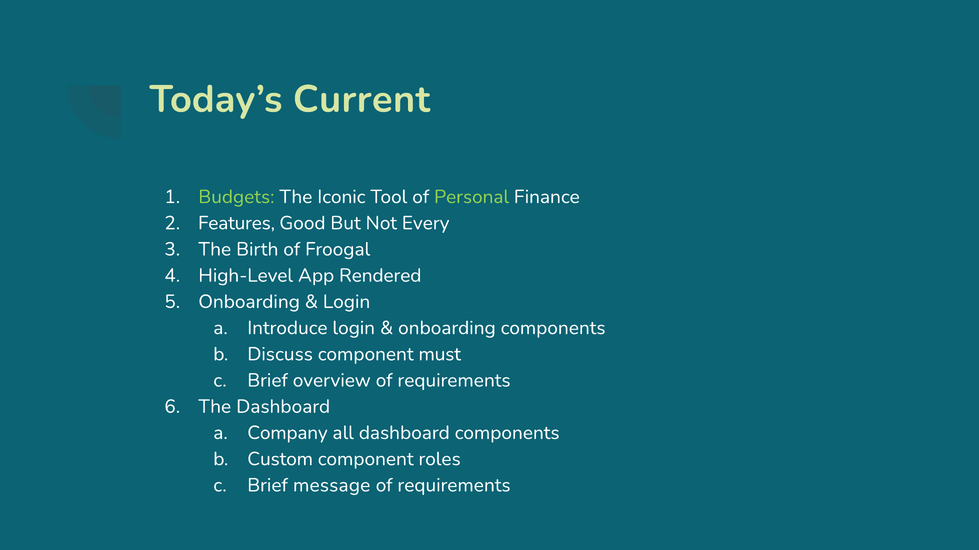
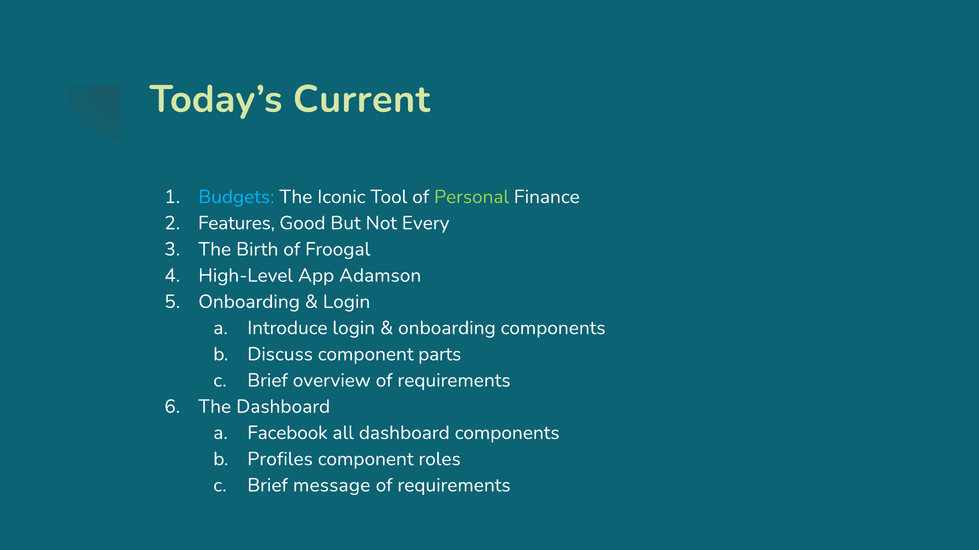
Budgets colour: light green -> light blue
Rendered: Rendered -> Adamson
must: must -> parts
Company: Company -> Facebook
Custom: Custom -> Profiles
